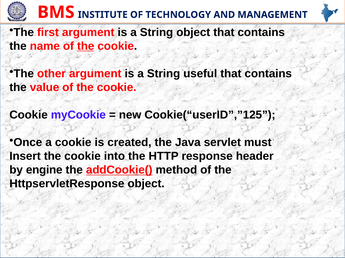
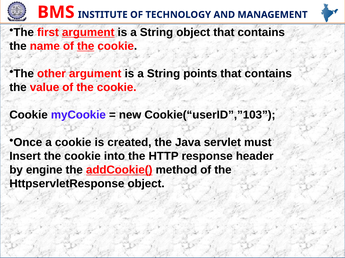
argument at (88, 32) underline: none -> present
useful: useful -> points
Cookie(“userID”,”125: Cookie(“userID”,”125 -> Cookie(“userID”,”103
